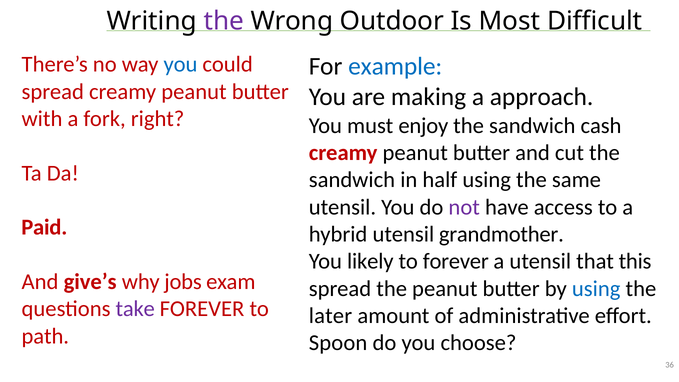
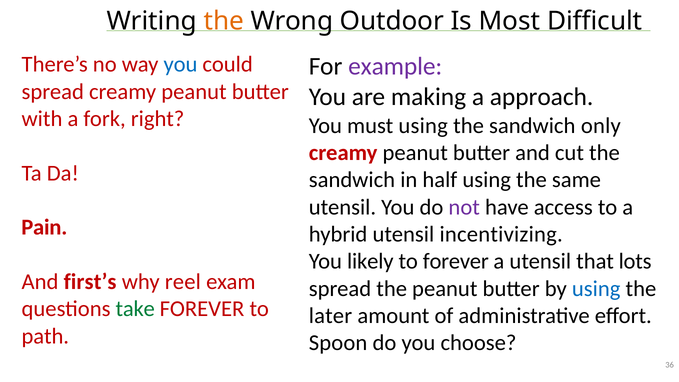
the at (224, 21) colour: purple -> orange
example colour: blue -> purple
must enjoy: enjoy -> using
cash: cash -> only
Paid: Paid -> Pain
grandmother: grandmother -> incentivizing
this: this -> lots
give’s: give’s -> first’s
jobs: jobs -> reel
take colour: purple -> green
